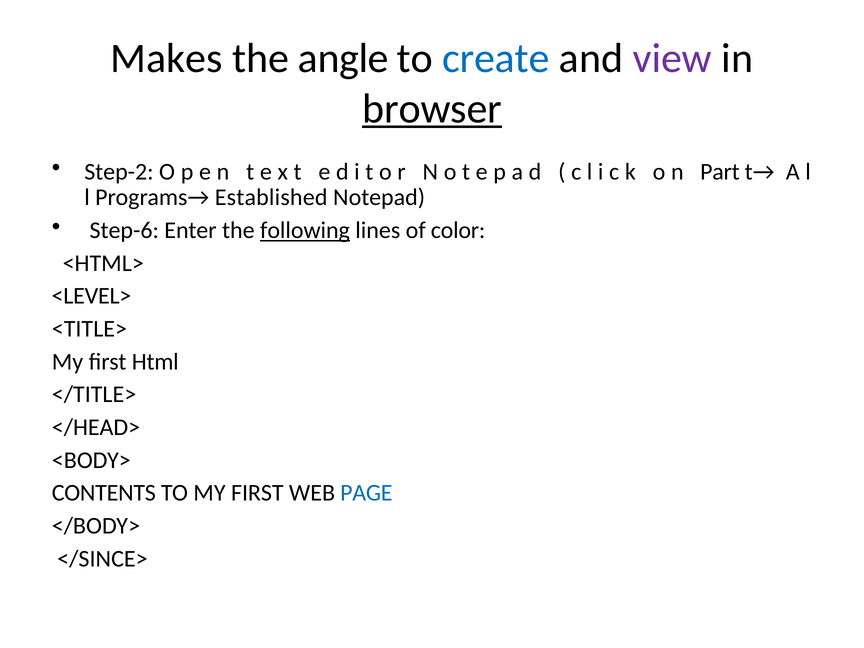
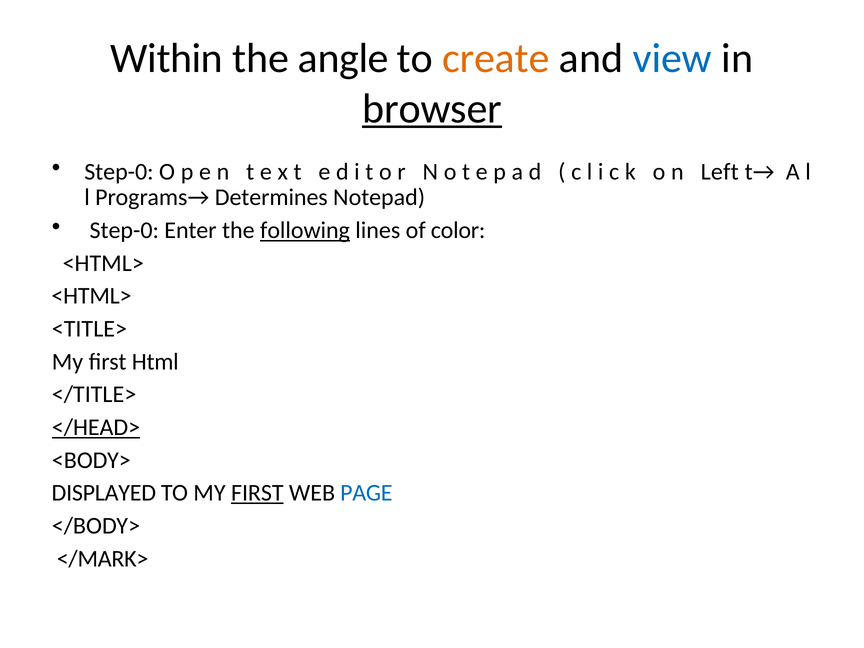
Makes: Makes -> Within
create colour: blue -> orange
view colour: purple -> blue
Step-2 at (119, 172): Step-2 -> Step-0
Part: Part -> Left
Established: Established -> Determines
Step-6 at (124, 230): Step-6 -> Step-0
<LEVEL> at (91, 296): <LEVEL> -> <HTML>
</HEAD> underline: none -> present
CONTENTS: CONTENTS -> DISPLAYED
FIRST at (257, 493) underline: none -> present
</SINCE>: </SINCE> -> </MARK>
